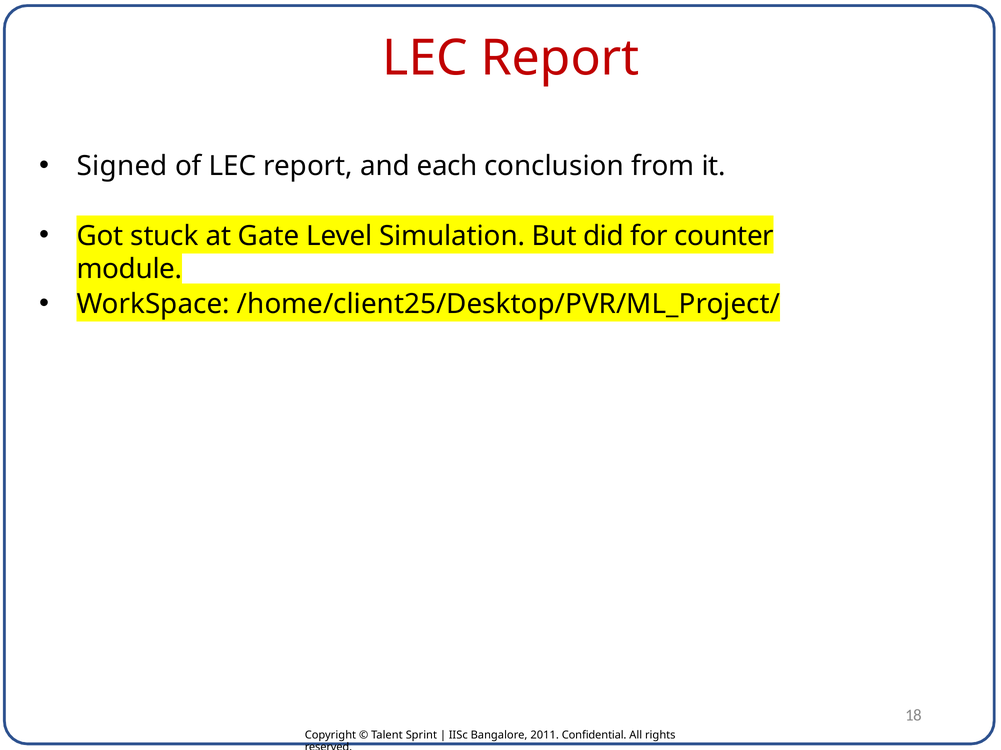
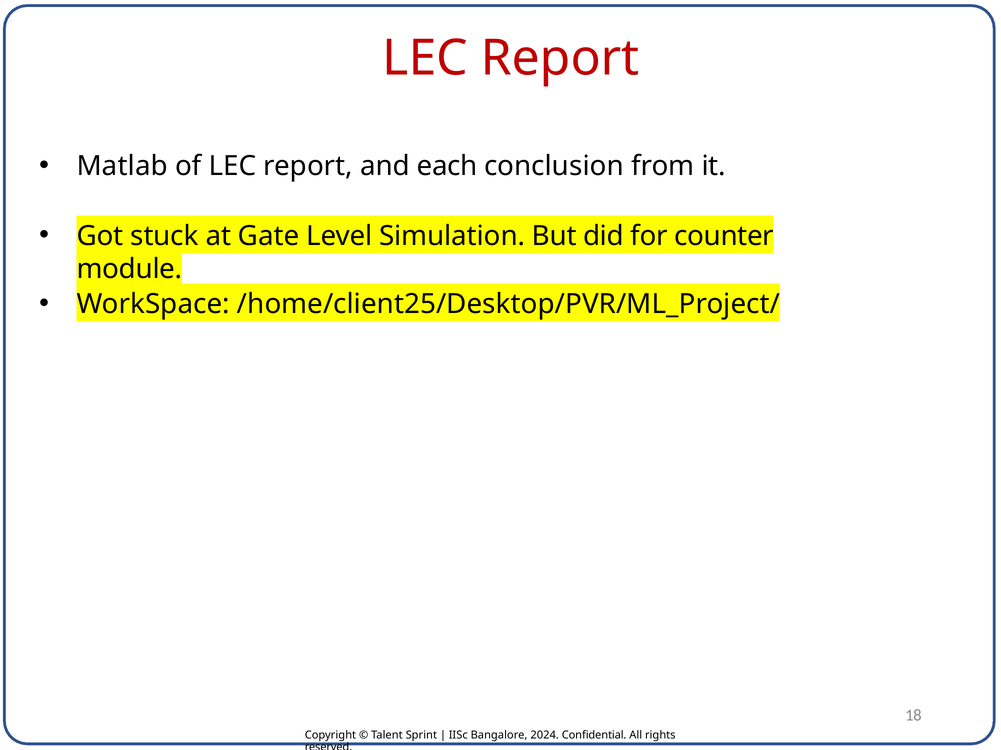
Signed: Signed -> Matlab
2011: 2011 -> 2024
